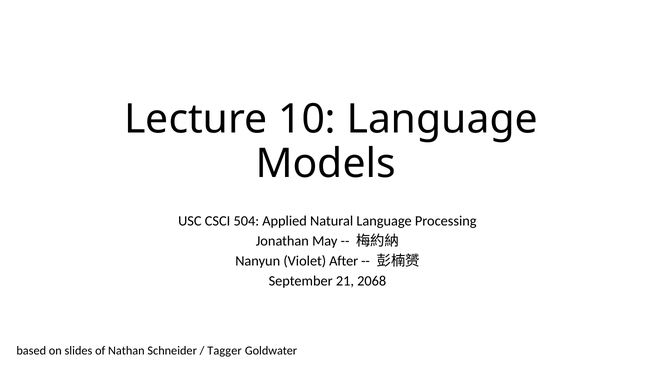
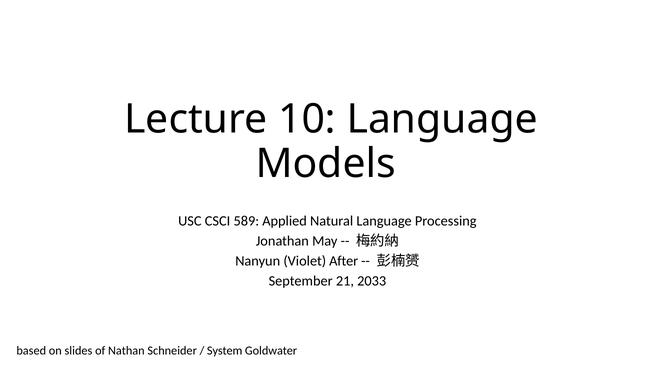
504: 504 -> 589
2068: 2068 -> 2033
Tagger: Tagger -> System
